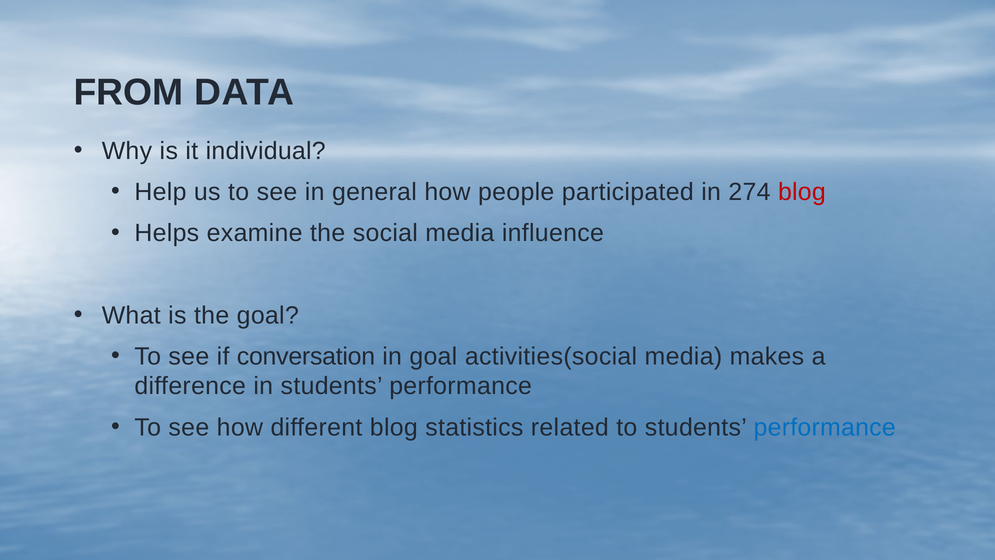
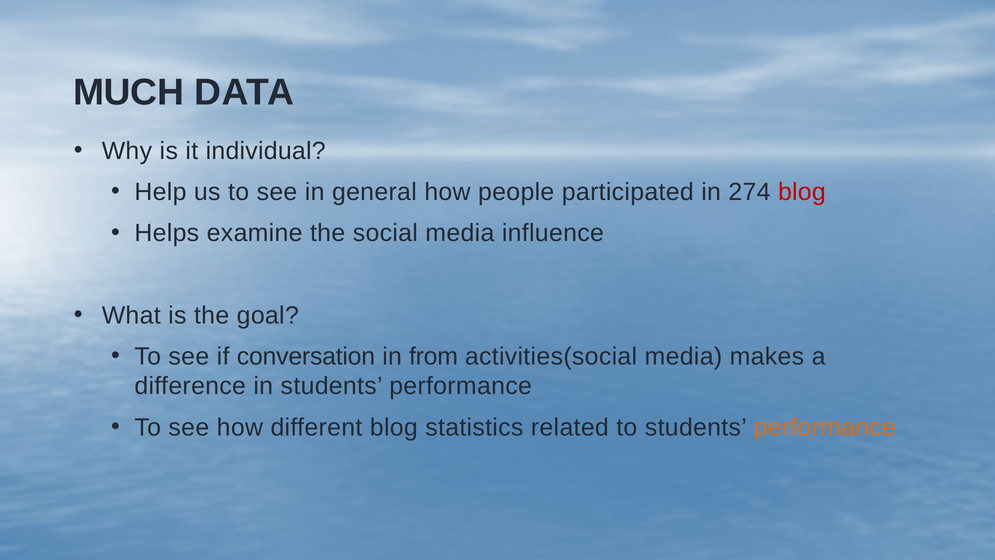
FROM: FROM -> MUCH
in goal: goal -> from
performance at (825, 427) colour: blue -> orange
